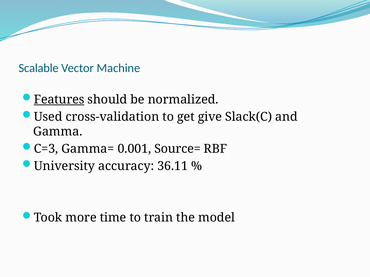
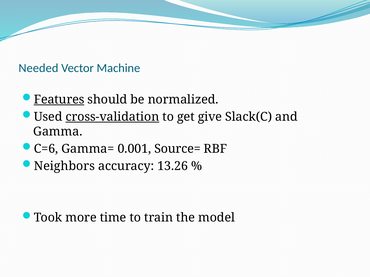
Scalable: Scalable -> Needed
cross-validation underline: none -> present
C=3: C=3 -> C=6
University: University -> Neighbors
36.11: 36.11 -> 13.26
